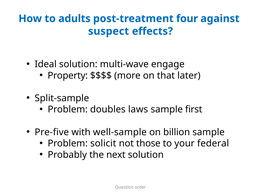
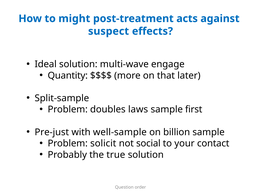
adults: adults -> might
four: four -> acts
Property: Property -> Quantity
Pre-five: Pre-five -> Pre-just
those: those -> social
federal: federal -> contact
next: next -> true
